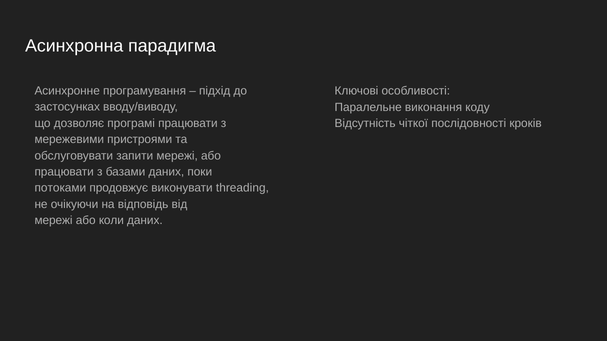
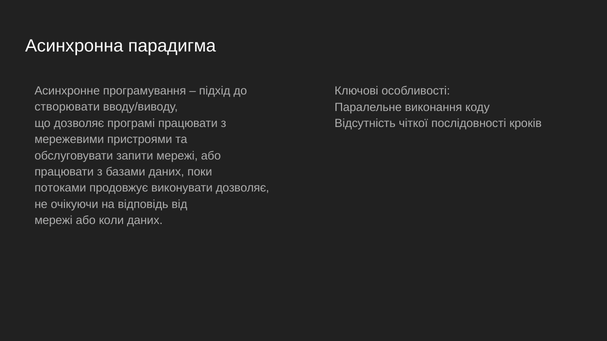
застосунках: застосунках -> створювати
виконувати threading: threading -> дозволяє
